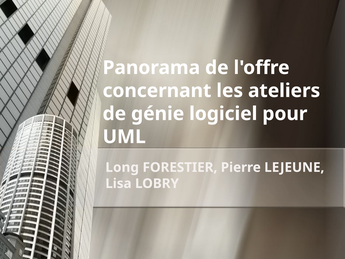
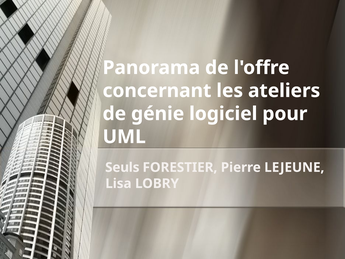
Long: Long -> Seuls
